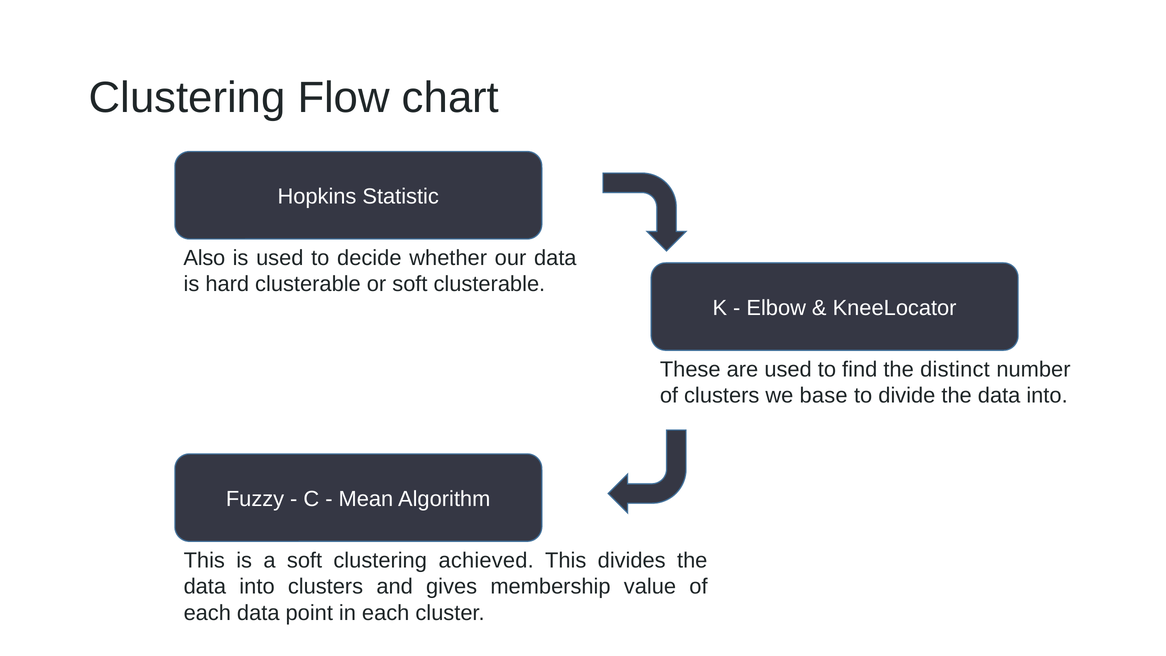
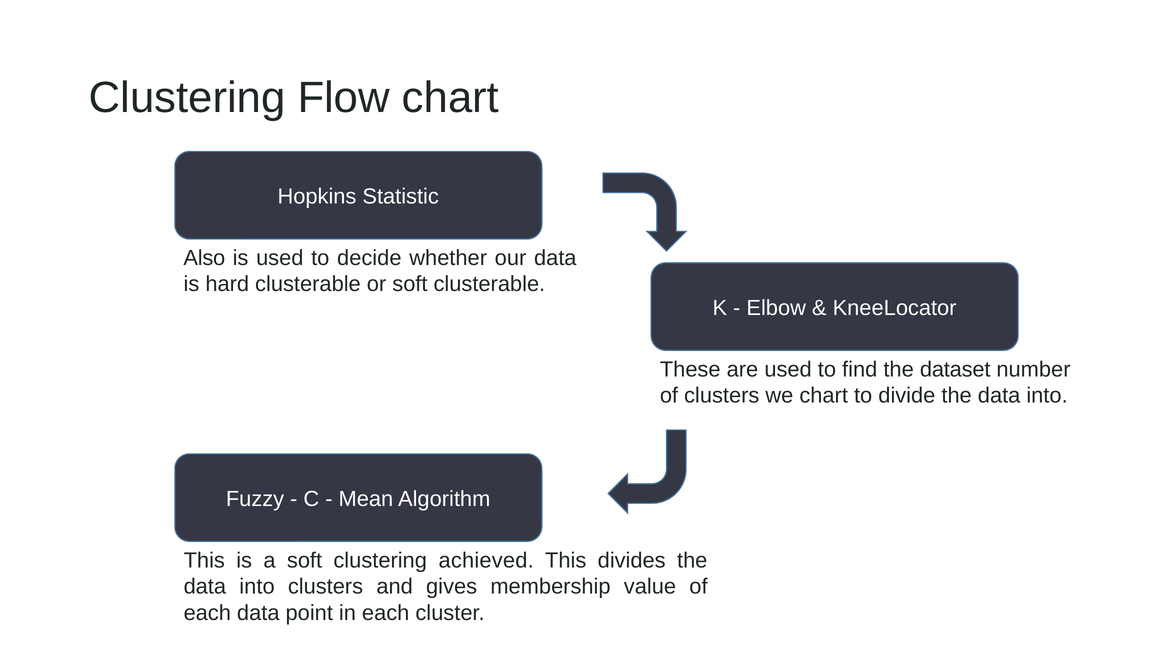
distinct: distinct -> dataset
we base: base -> chart
